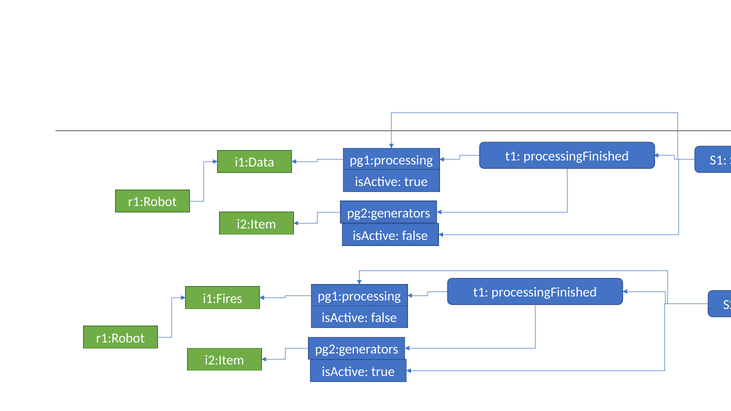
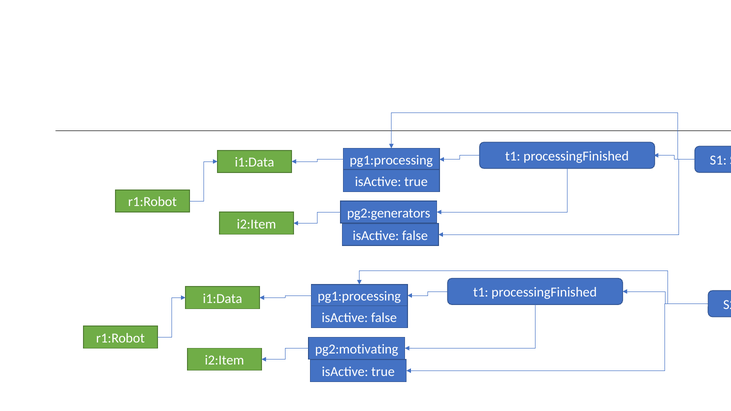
i1:Fires at (223, 299): i1:Fires -> i1:Data
pg2:generators at (357, 349): pg2:generators -> pg2:motivating
